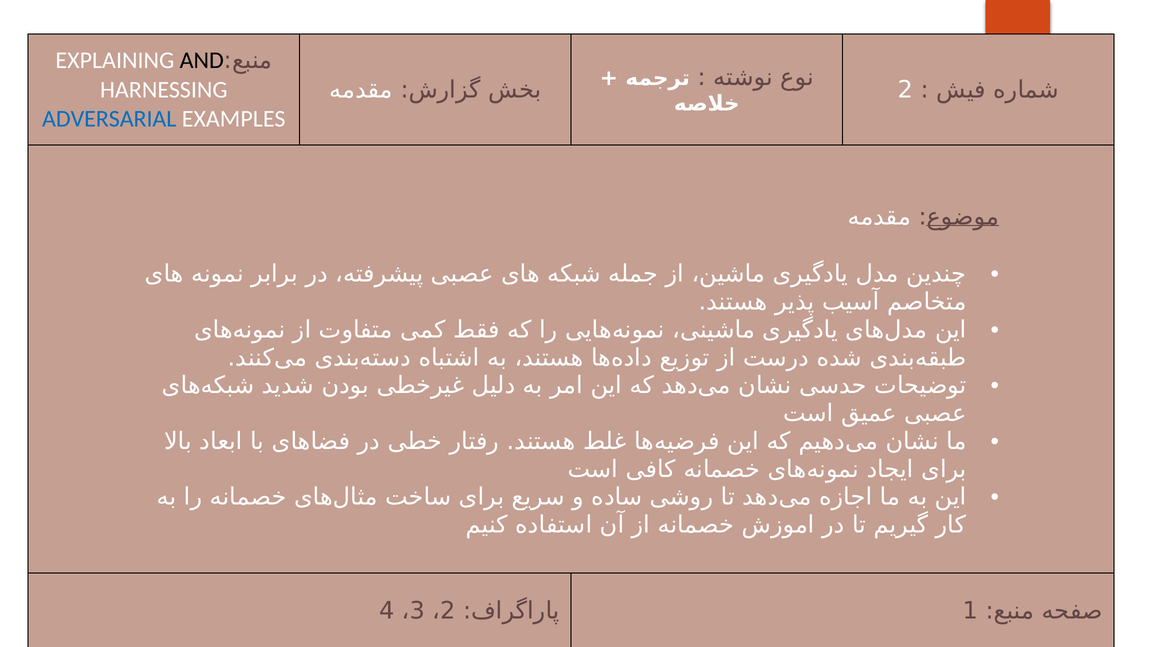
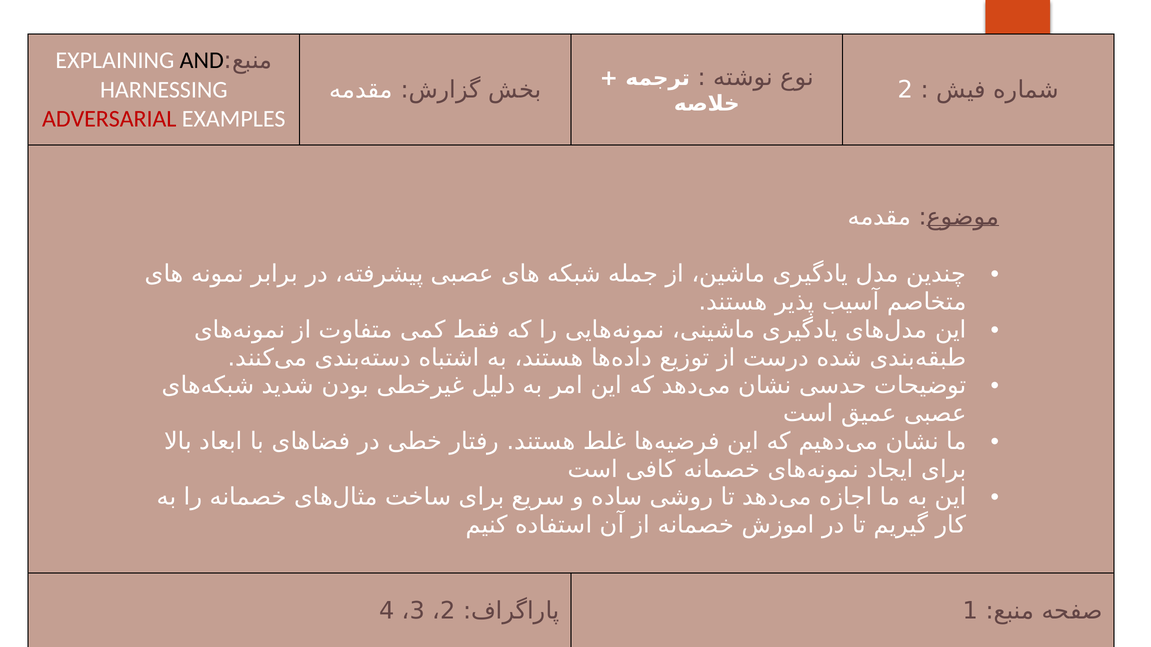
ADVERSARIAL colour: blue -> red
